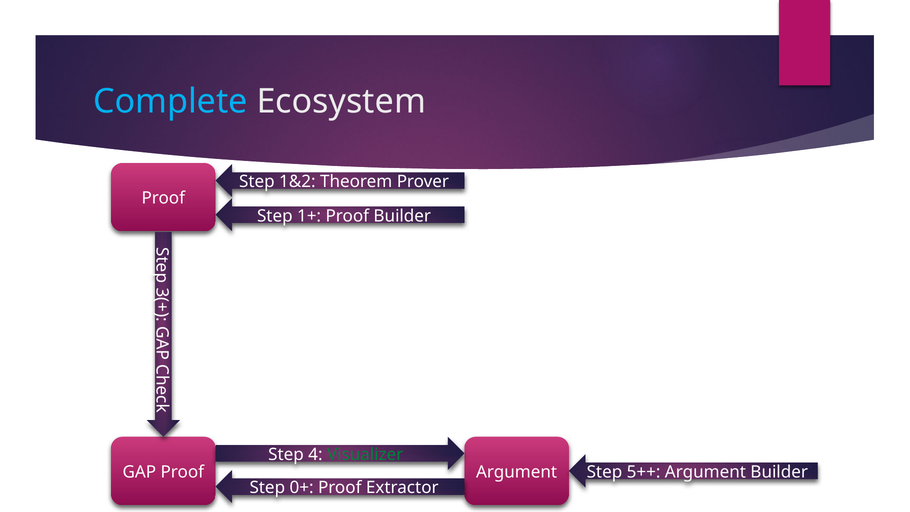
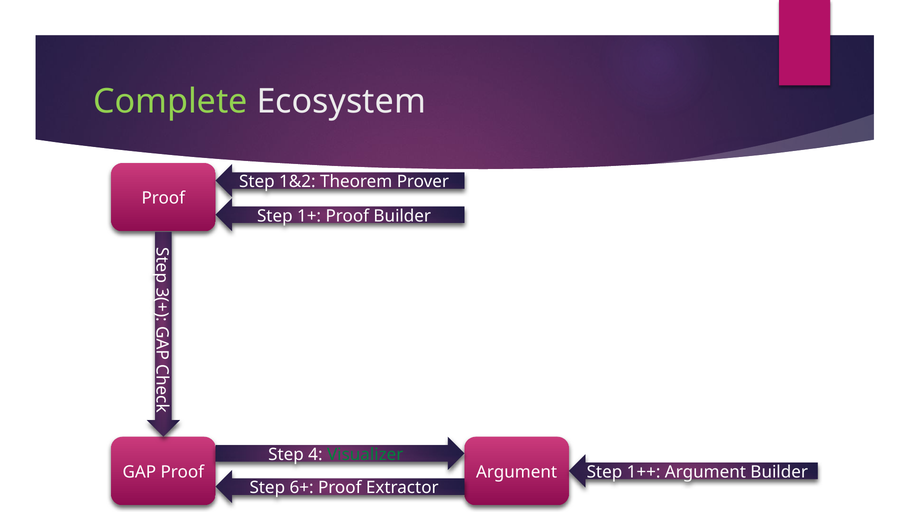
Complete colour: light blue -> light green
5++: 5++ -> 1++
0+: 0+ -> 6+
